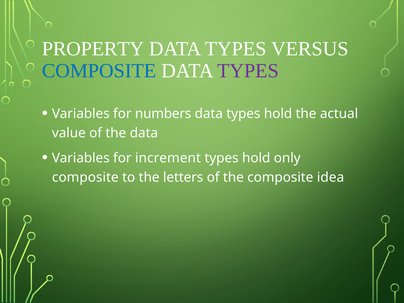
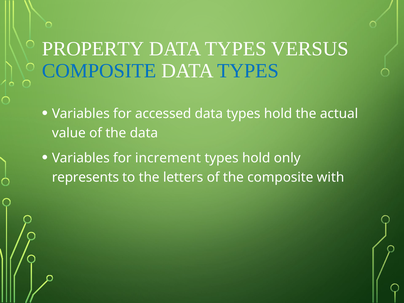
TYPES at (248, 71) colour: purple -> blue
numbers: numbers -> accessed
composite at (85, 177): composite -> represents
idea: idea -> with
